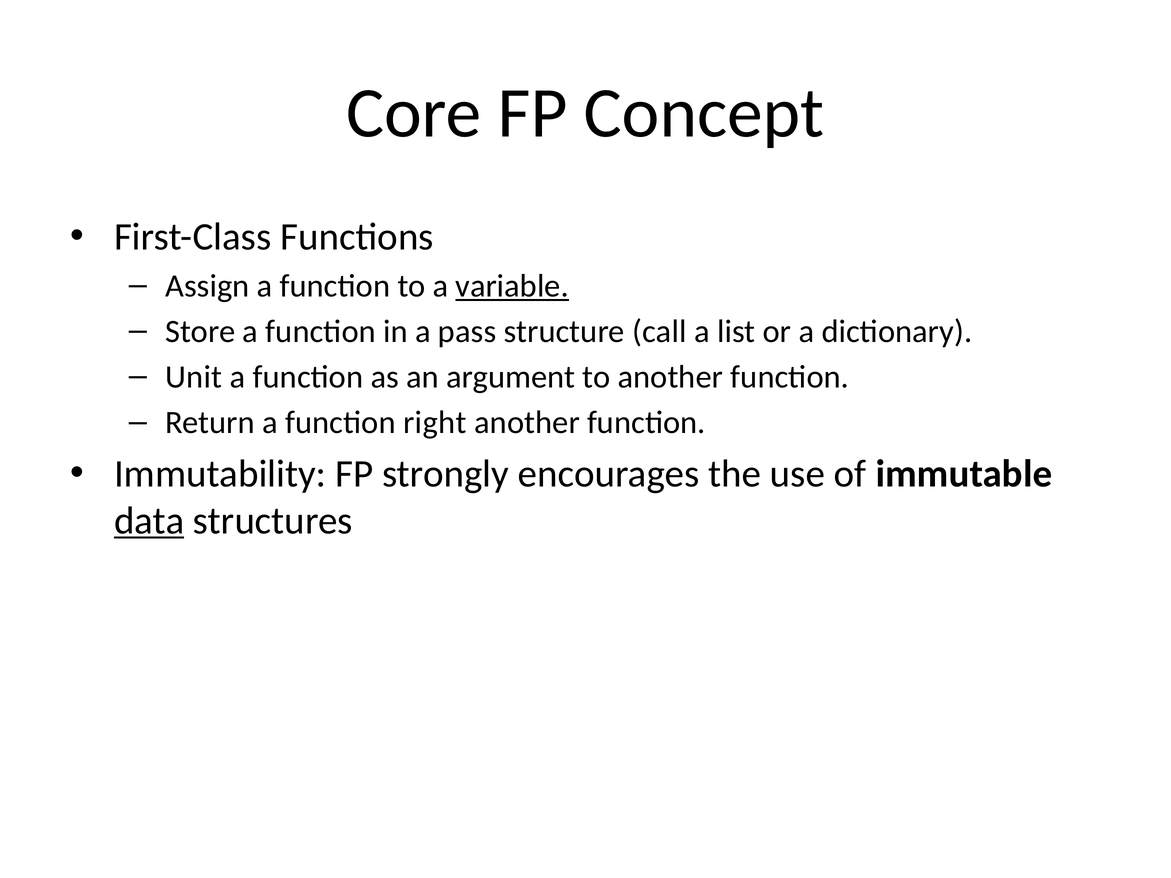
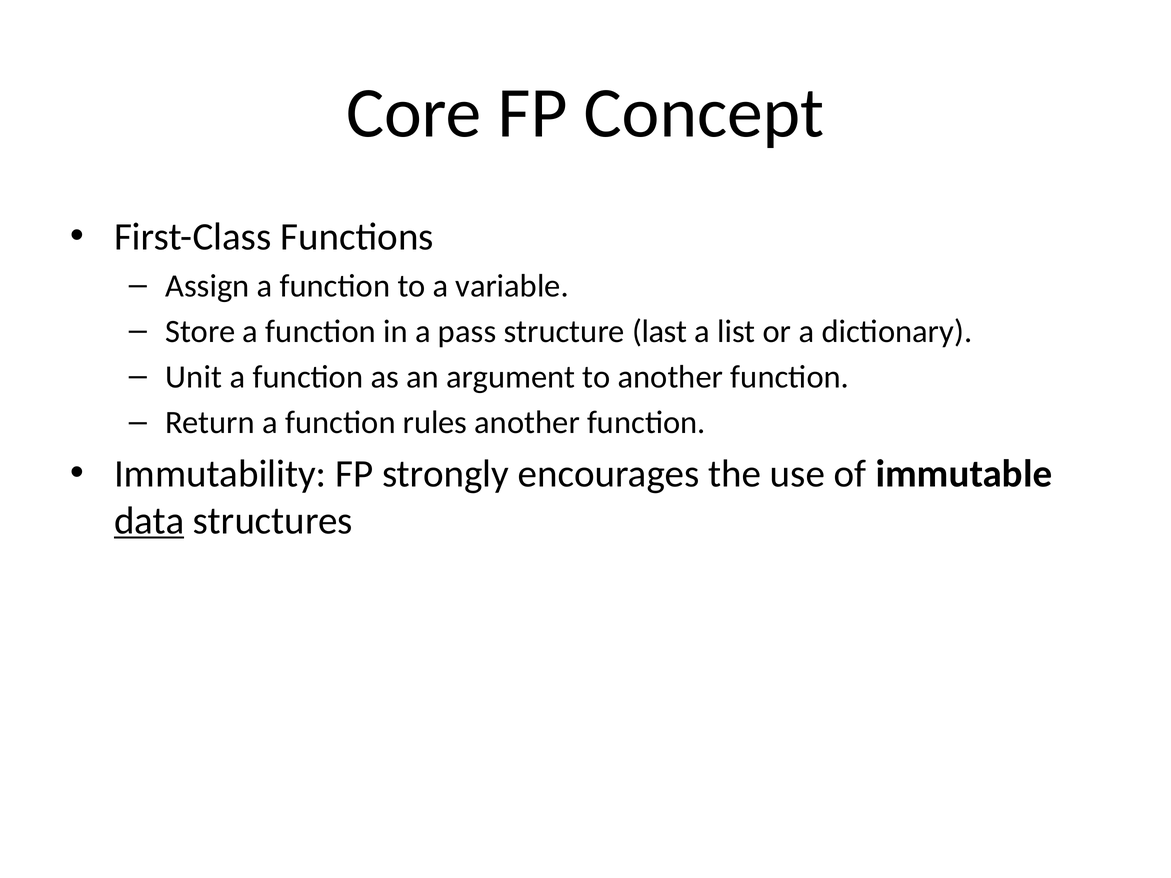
variable underline: present -> none
call: call -> last
right: right -> rules
